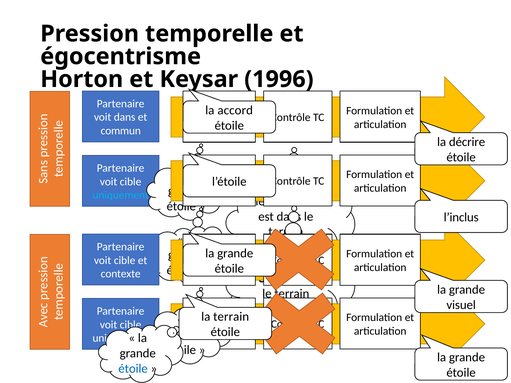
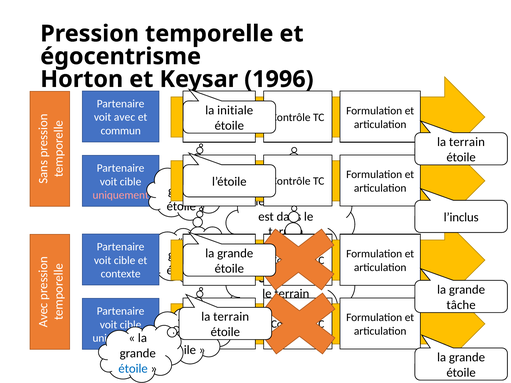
accord: accord -> initiale
voit dans: dans -> avec
décrire at (467, 142): décrire -> terrain
uniquement at (121, 195) colour: light blue -> pink
visuel: visuel -> tâche
